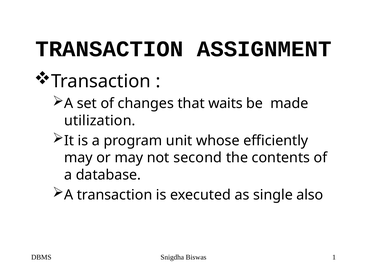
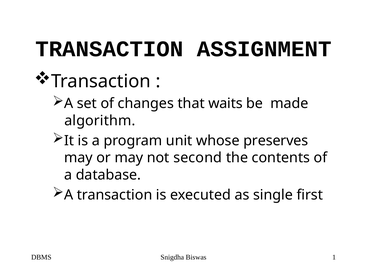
utilization: utilization -> algorithm
efficiently: efficiently -> preserves
also: also -> first
